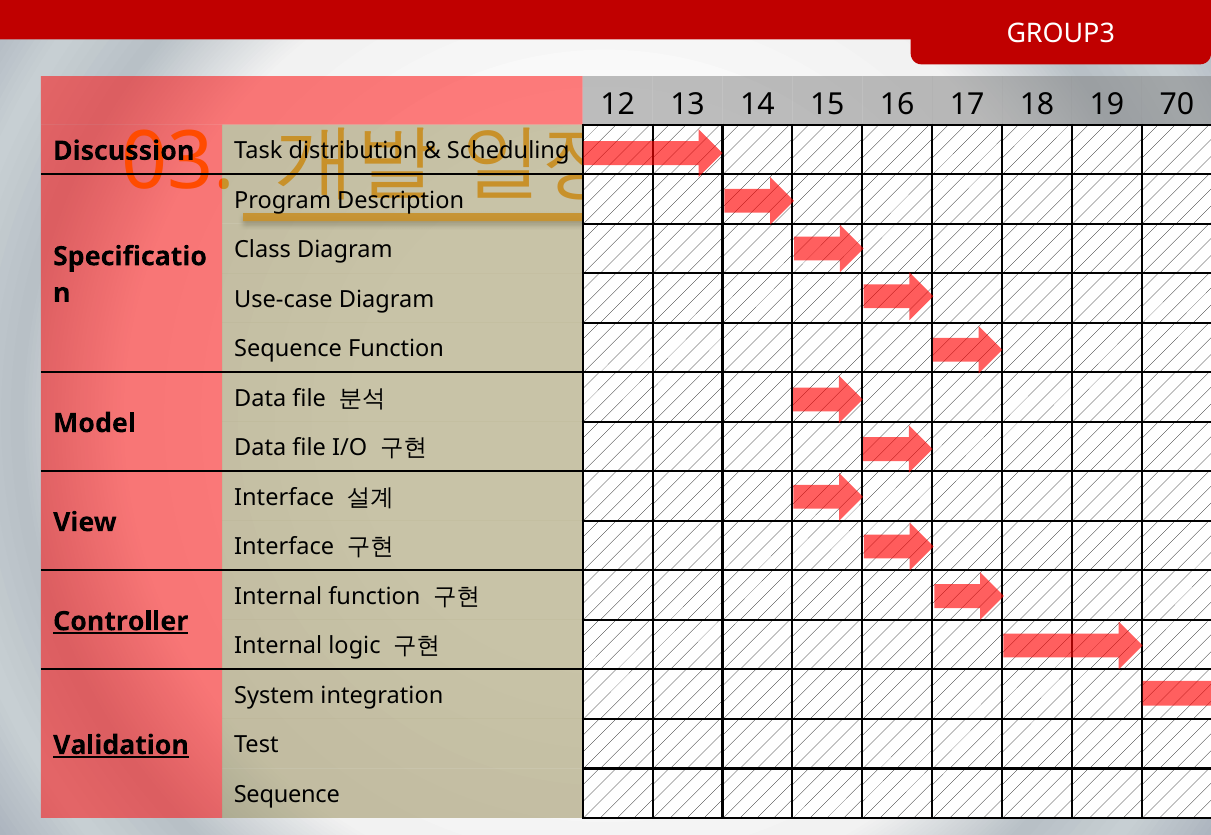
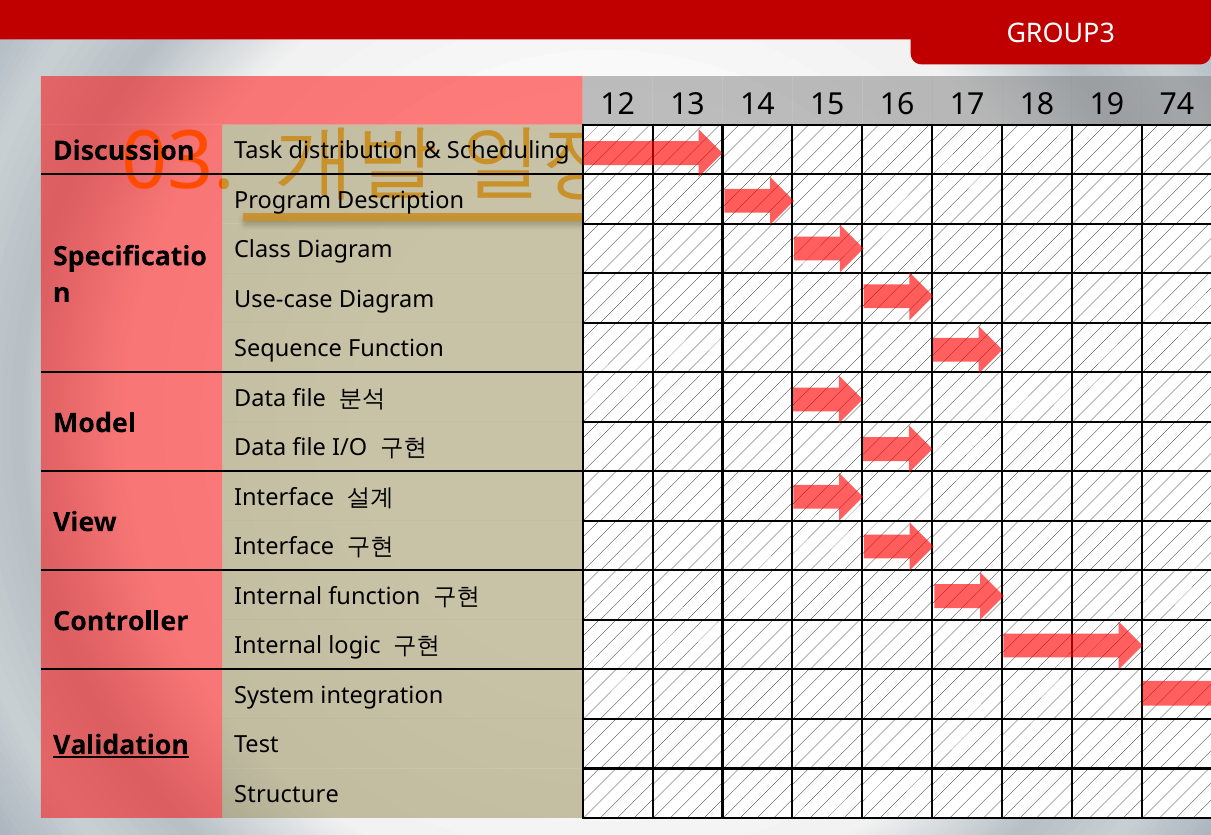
70: 70 -> 74
Controller underline: present -> none
Sequence at (287, 794): Sequence -> Structure
